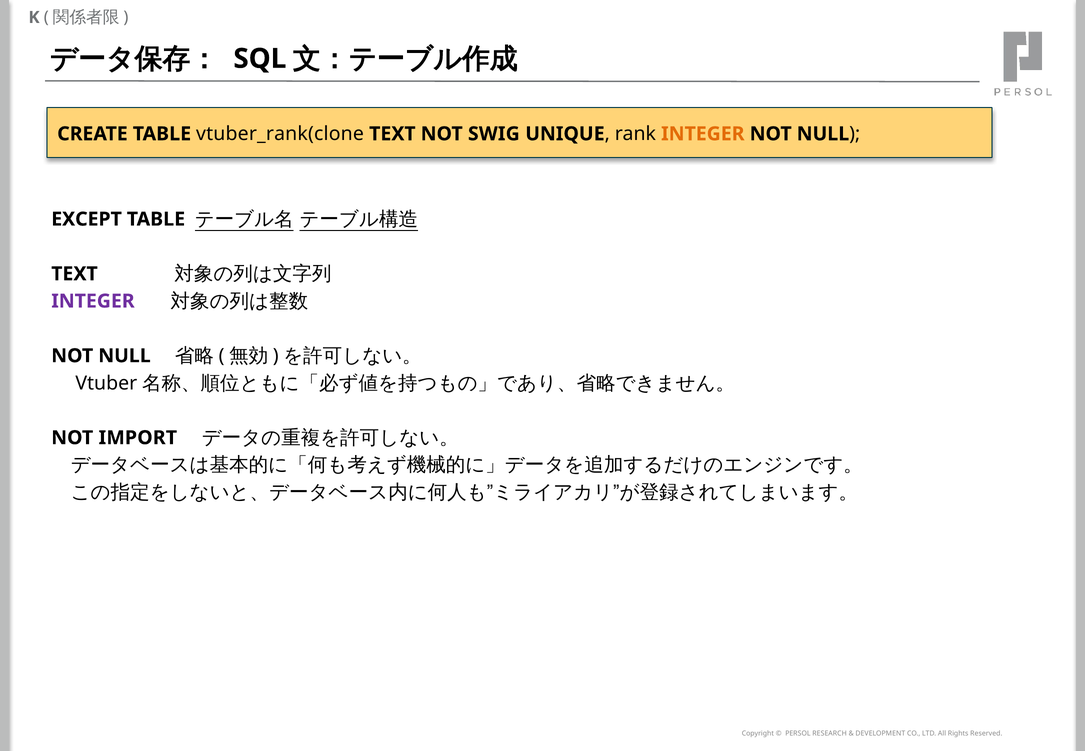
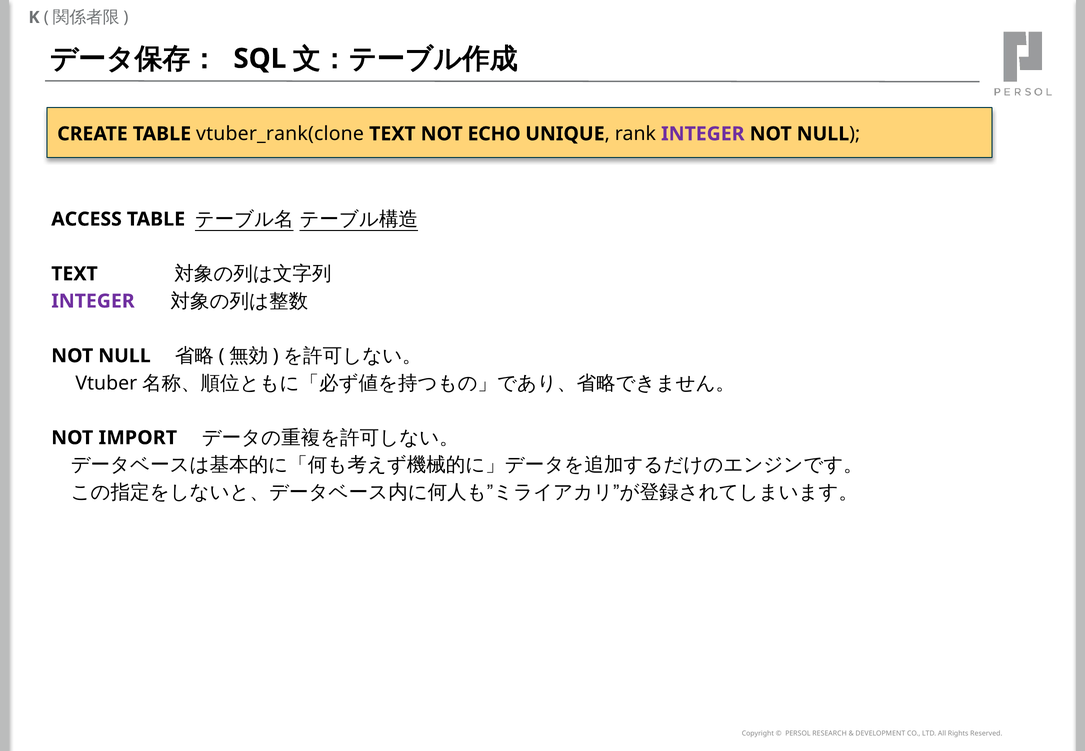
SWIG: SWIG -> ECHO
INTEGER at (703, 134) colour: orange -> purple
EXCEPT: EXCEPT -> ACCESS
